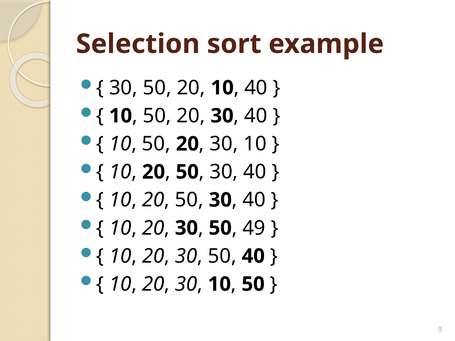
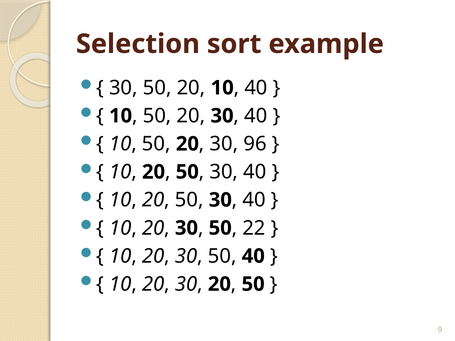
10 at (255, 144): 10 -> 96
49: 49 -> 22
20 30 10: 10 -> 20
